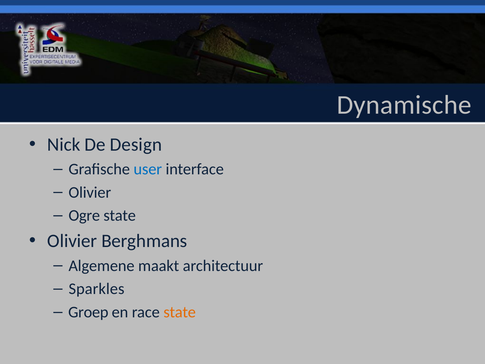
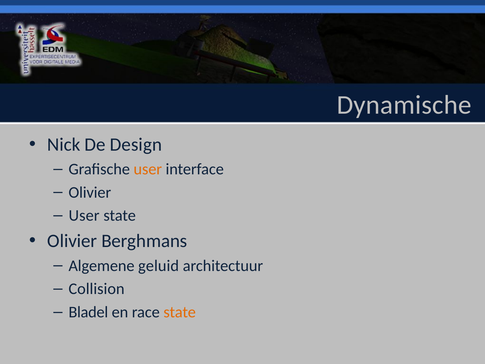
user at (148, 169) colour: blue -> orange
Ogre at (84, 215): Ogre -> User
maakt: maakt -> geluid
Sparkles: Sparkles -> Collision
Groep: Groep -> Bladel
